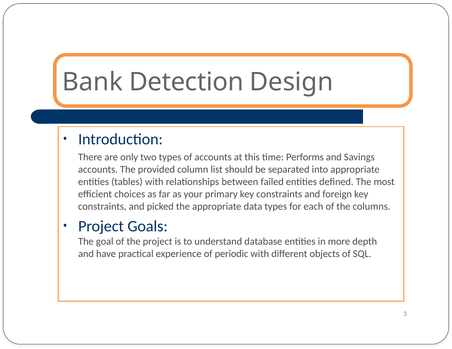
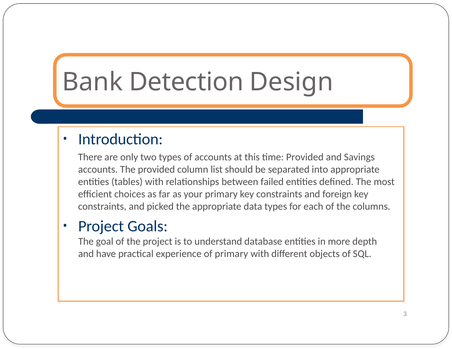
time Performs: Performs -> Provided
of periodic: periodic -> primary
